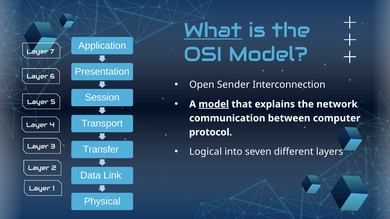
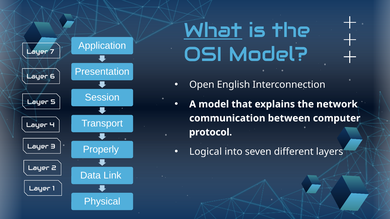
Sender: Sender -> English
model at (214, 104) underline: present -> none
Transfer: Transfer -> Properly
